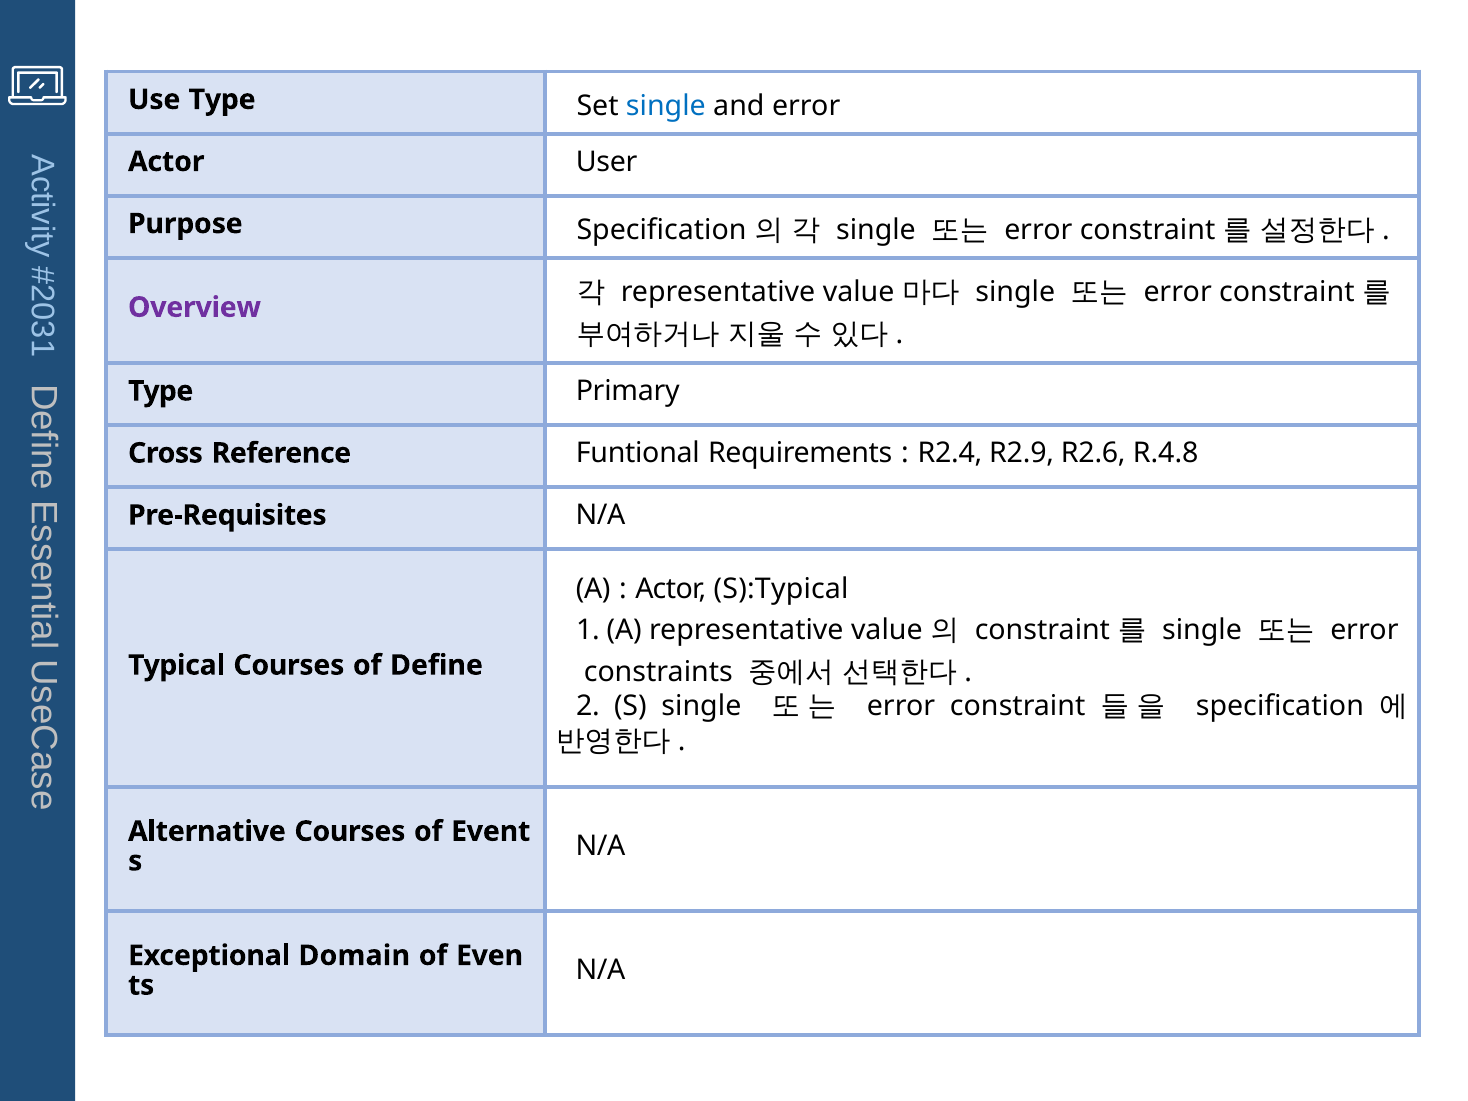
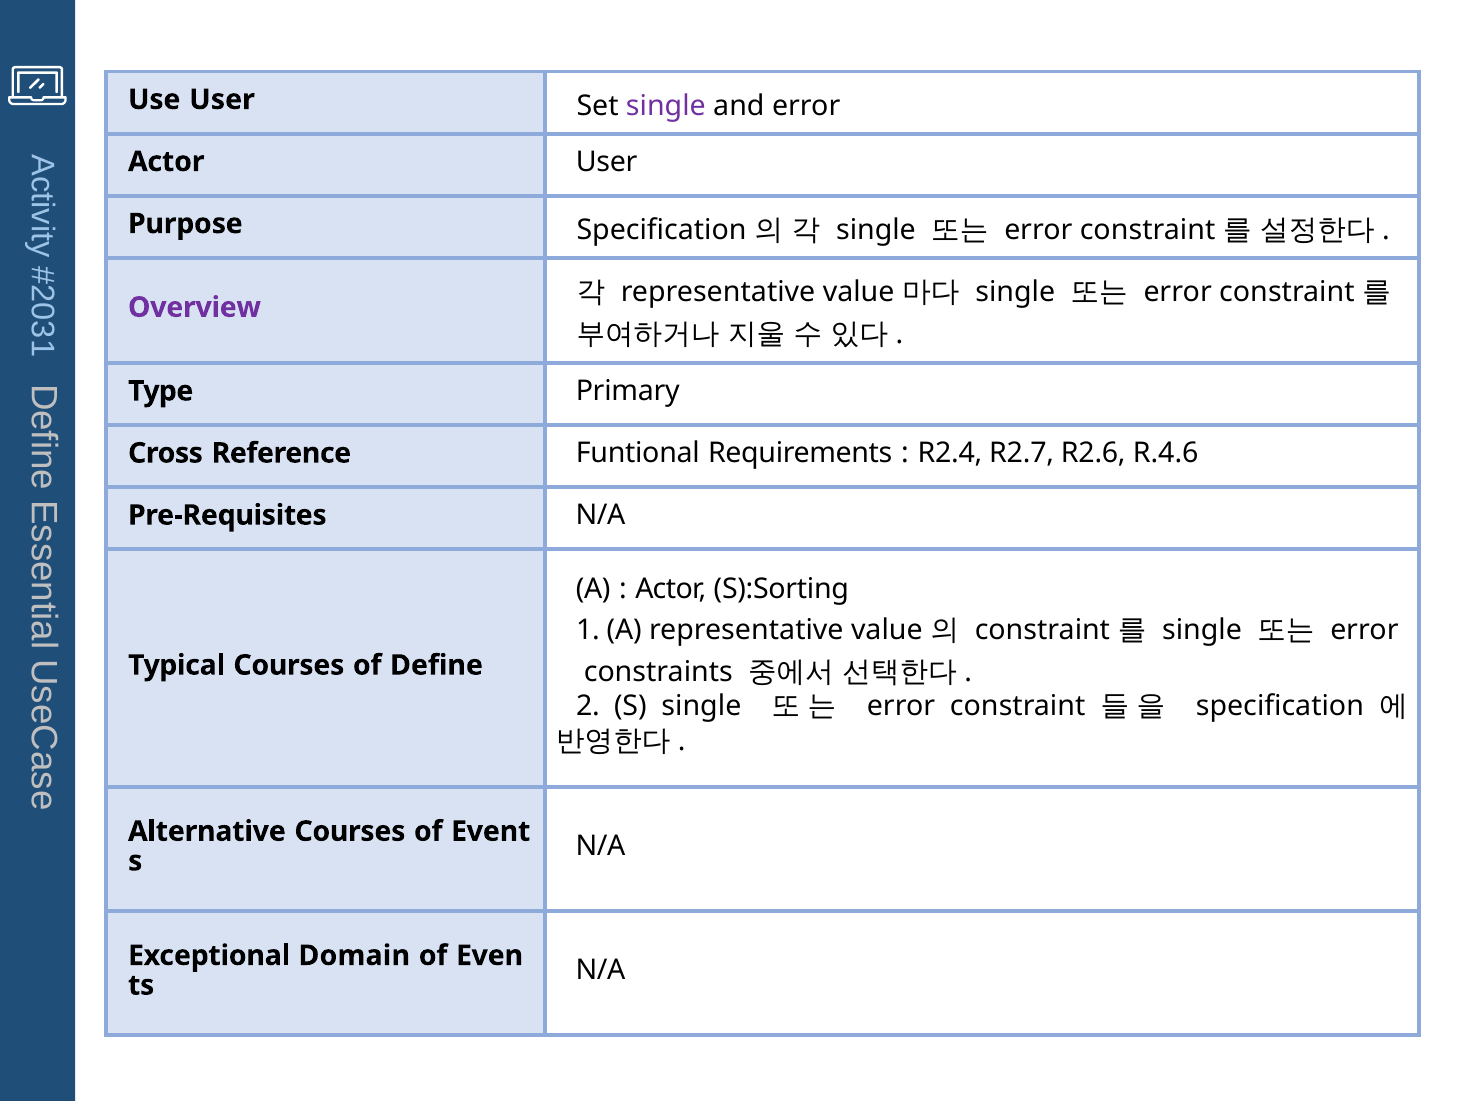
Use Type: Type -> User
single at (666, 106) colour: blue -> purple
R2.9: R2.9 -> R2.7
R.4.8: R.4.8 -> R.4.6
S):Typical: S):Typical -> S):Sorting
